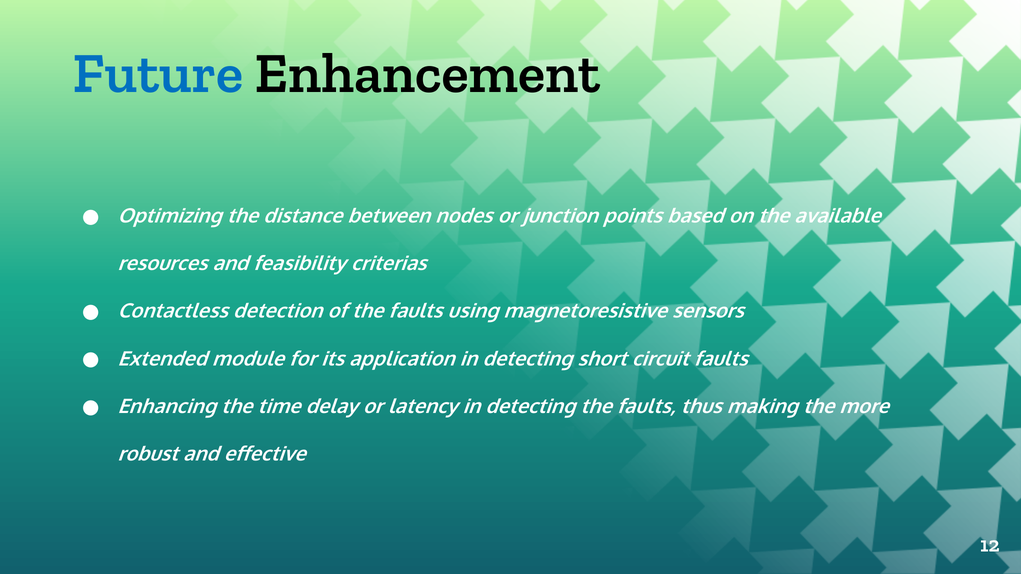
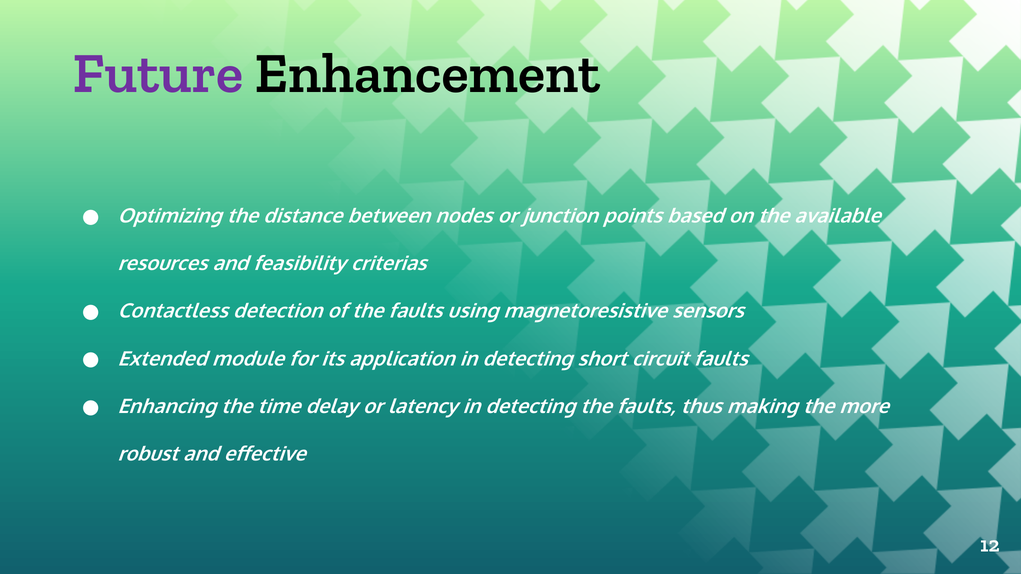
Future colour: blue -> purple
